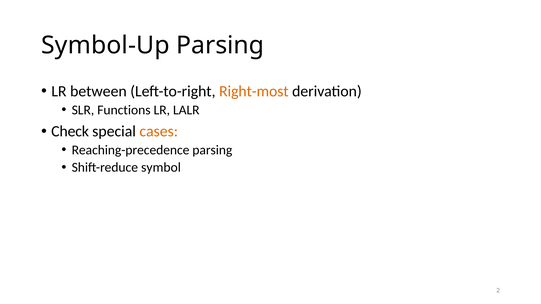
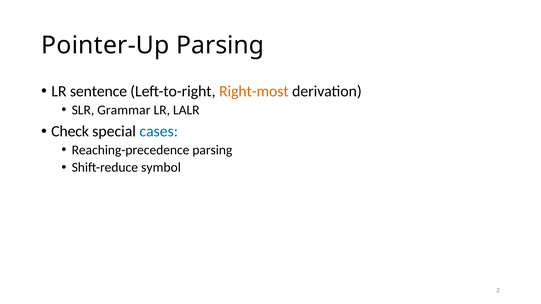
Symbol-Up: Symbol-Up -> Pointer-Up
between: between -> sentence
Functions: Functions -> Grammar
cases colour: orange -> blue
